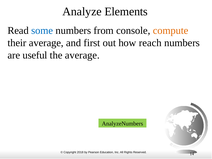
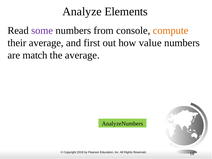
some colour: blue -> purple
reach: reach -> value
useful: useful -> match
